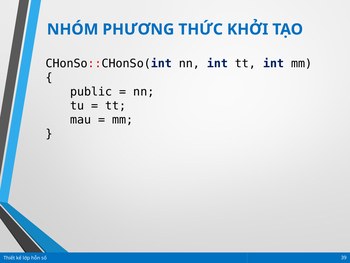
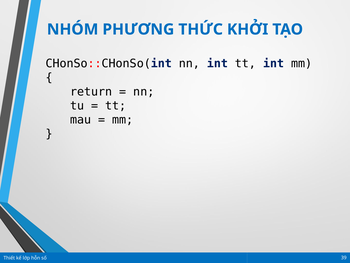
public: public -> return
